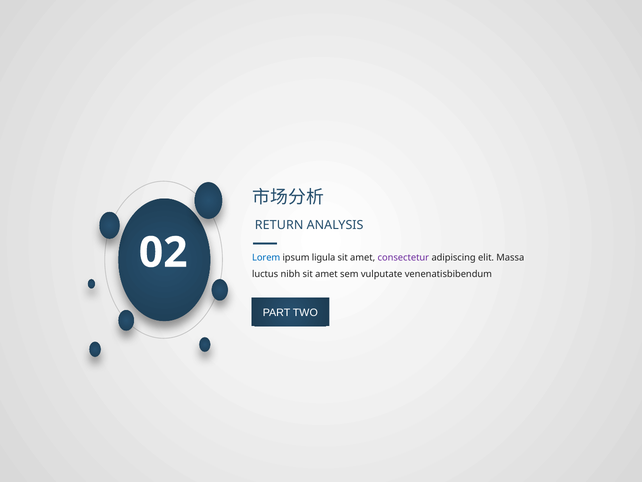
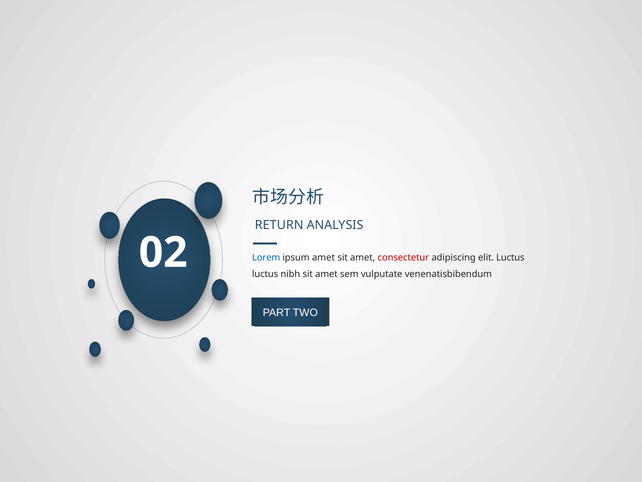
ipsum ligula: ligula -> amet
consectetur colour: purple -> red
elit Massa: Massa -> Luctus
